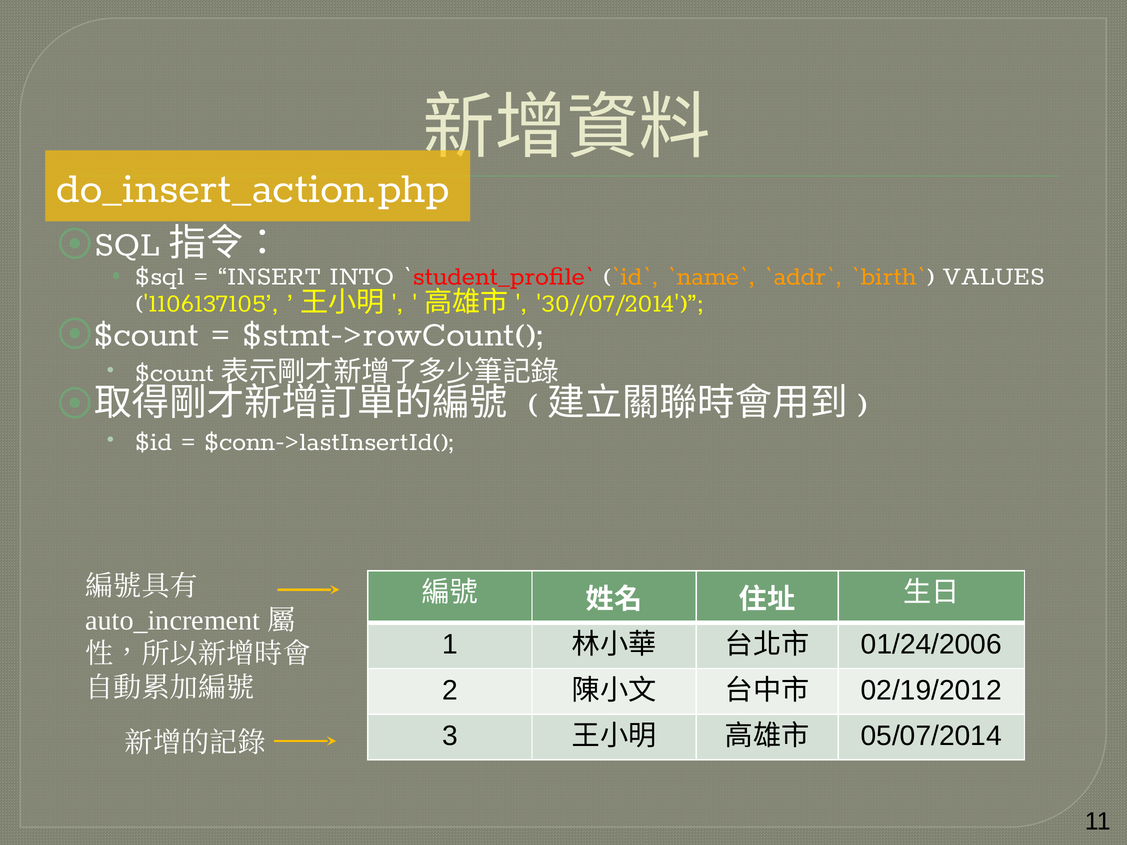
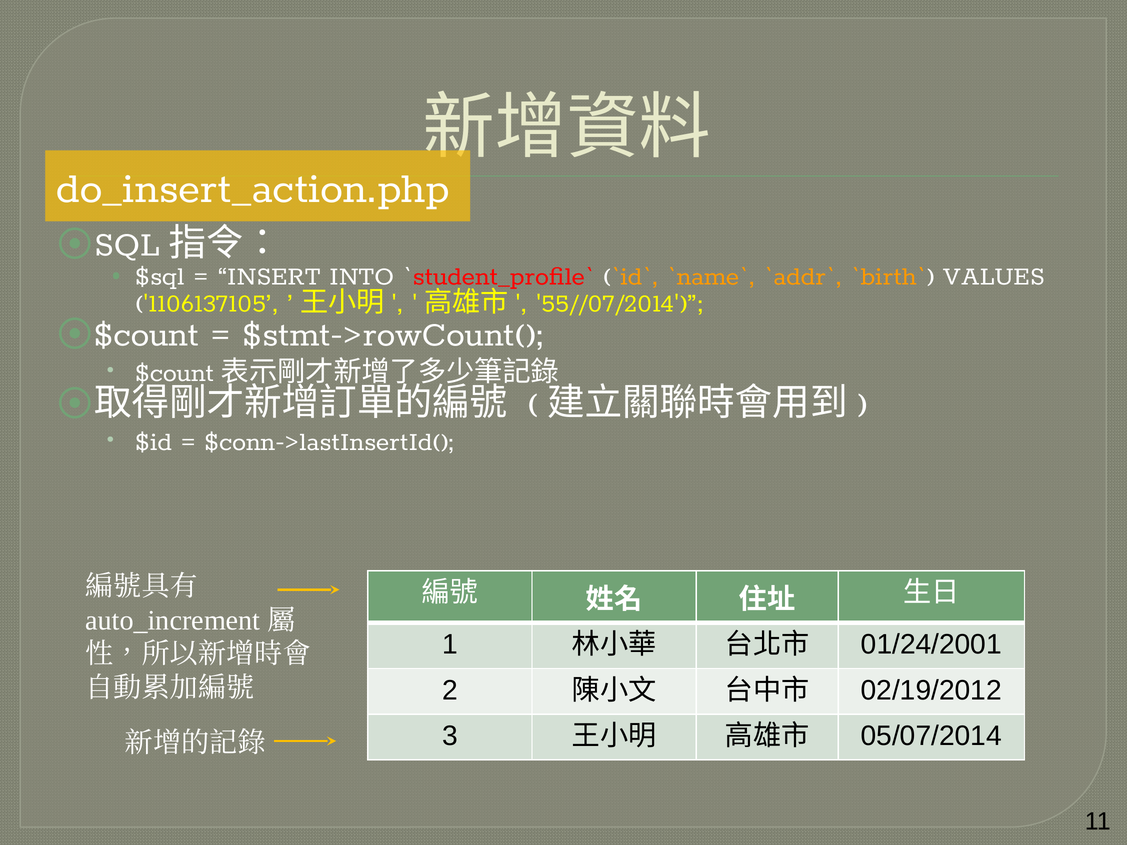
30//07/2014: 30//07/2014 -> 55//07/2014
01/24/2006: 01/24/2006 -> 01/24/2001
